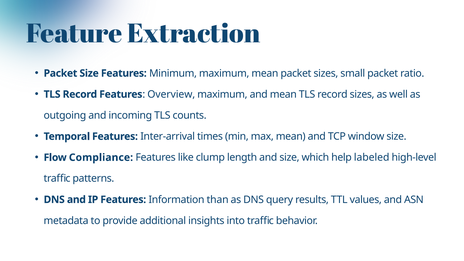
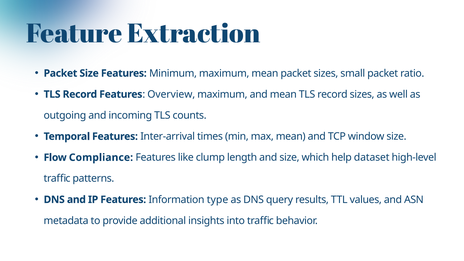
labeled: labeled -> dataset
than: than -> type
